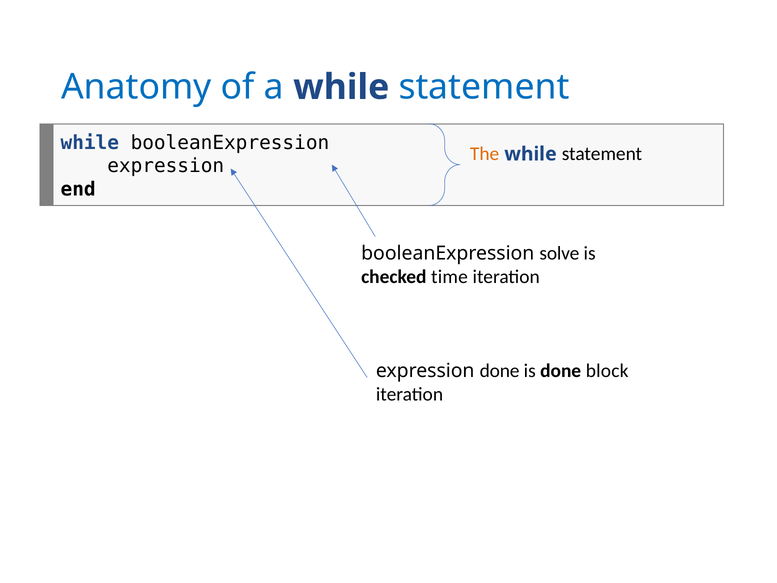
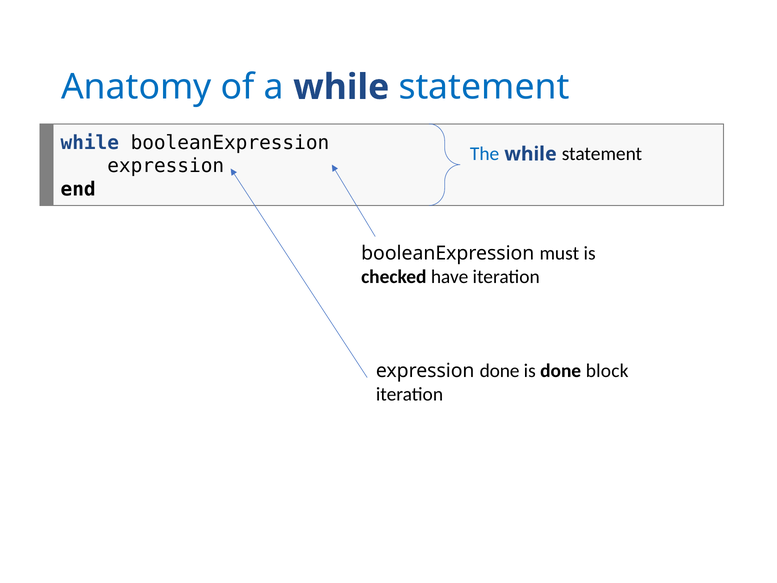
The colour: orange -> blue
solve: solve -> must
time: time -> have
